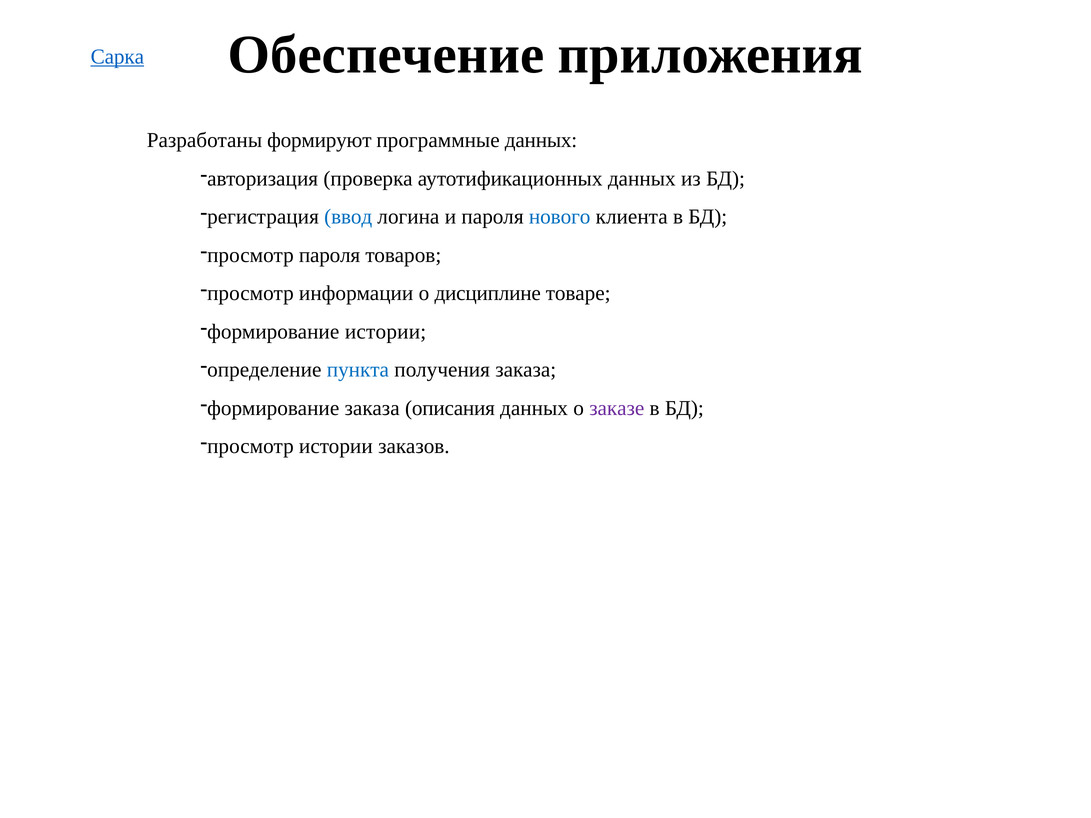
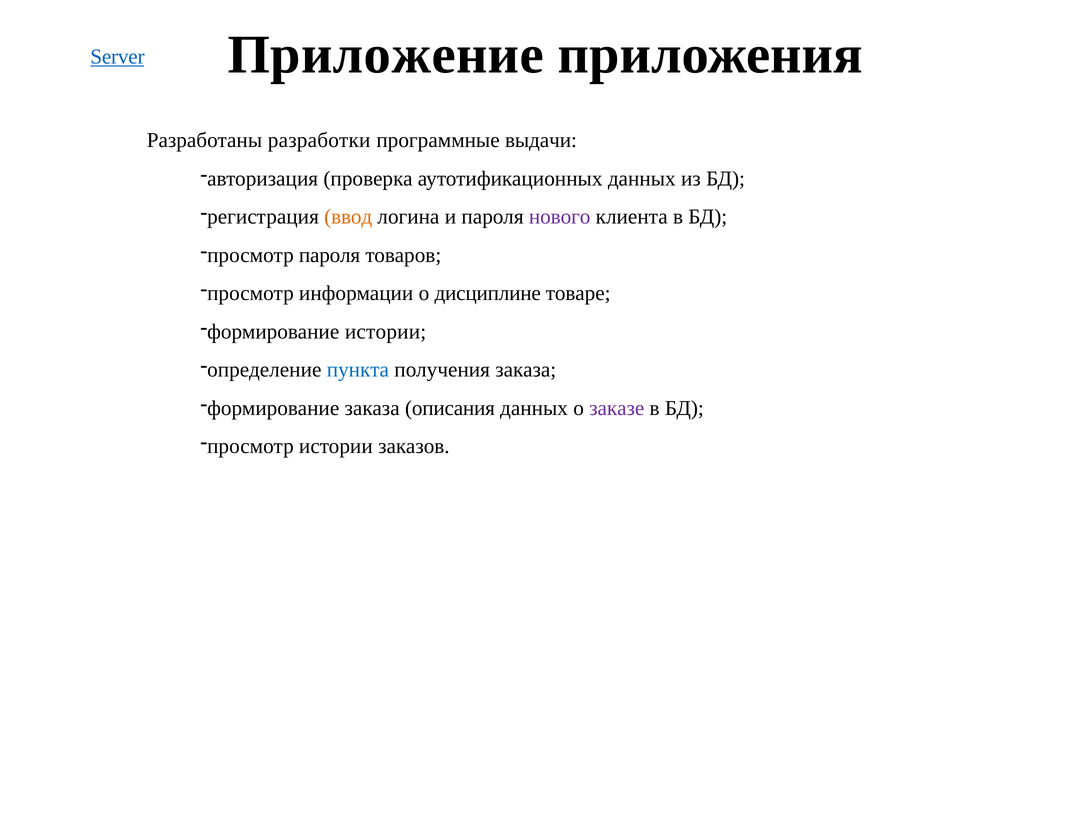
Обеспечение: Обеспечение -> Приложение
Сарка: Сарка -> Server
формируют: формируют -> разработки
программные данных: данных -> выдачи
ввод colour: blue -> orange
нового colour: blue -> purple
